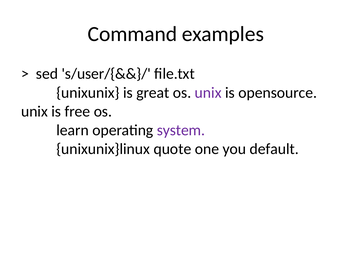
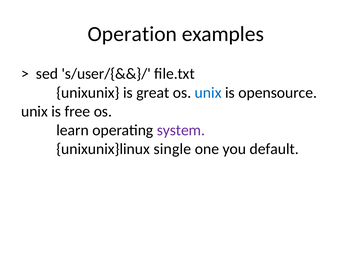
Command: Command -> Operation
unix at (208, 93) colour: purple -> blue
quote: quote -> single
